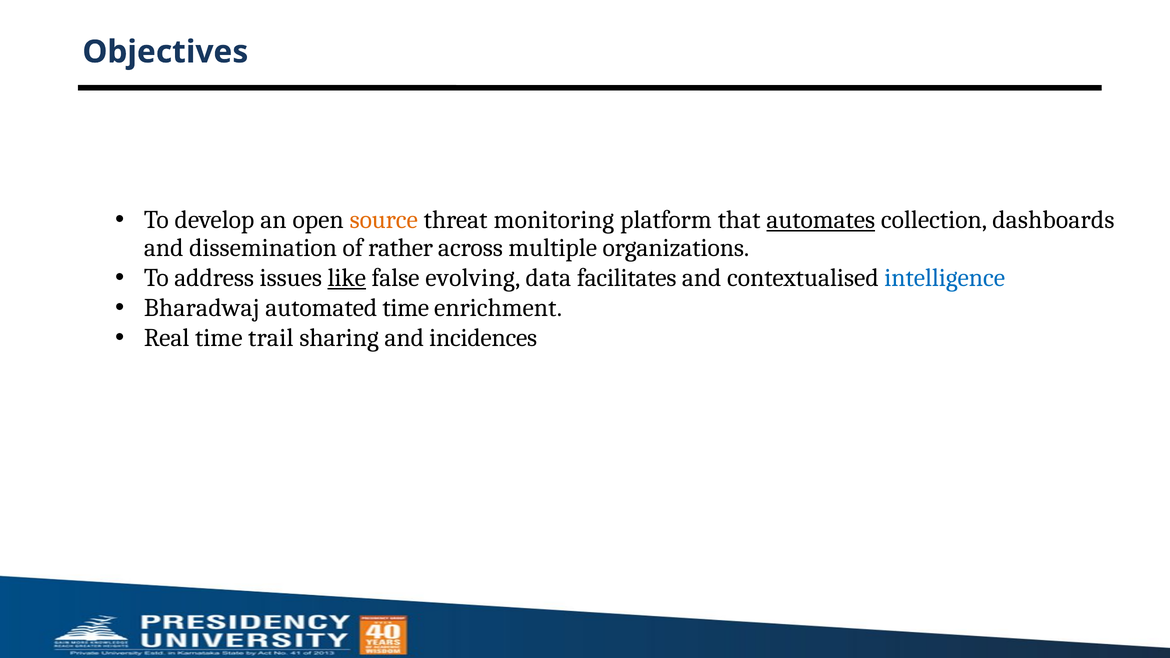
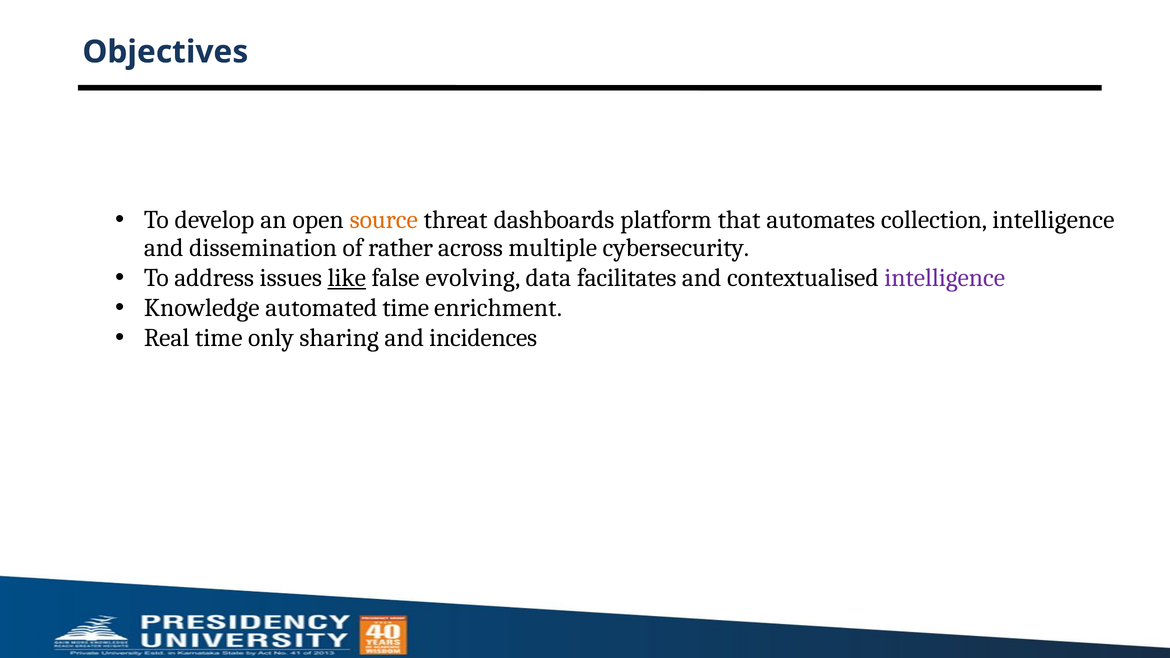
monitoring: monitoring -> dashboards
automates underline: present -> none
collection dashboards: dashboards -> intelligence
organizations: organizations -> cybersecurity
intelligence at (945, 278) colour: blue -> purple
Bharadwaj: Bharadwaj -> Knowledge
trail: trail -> only
